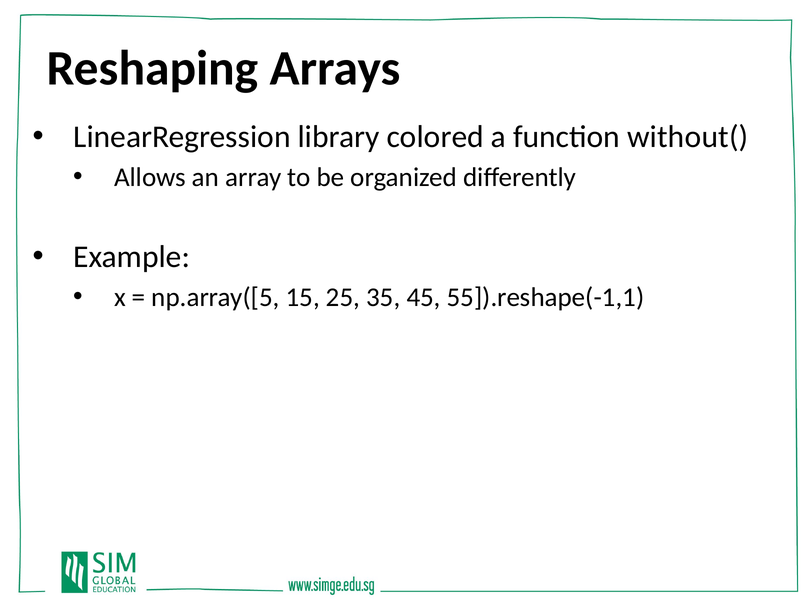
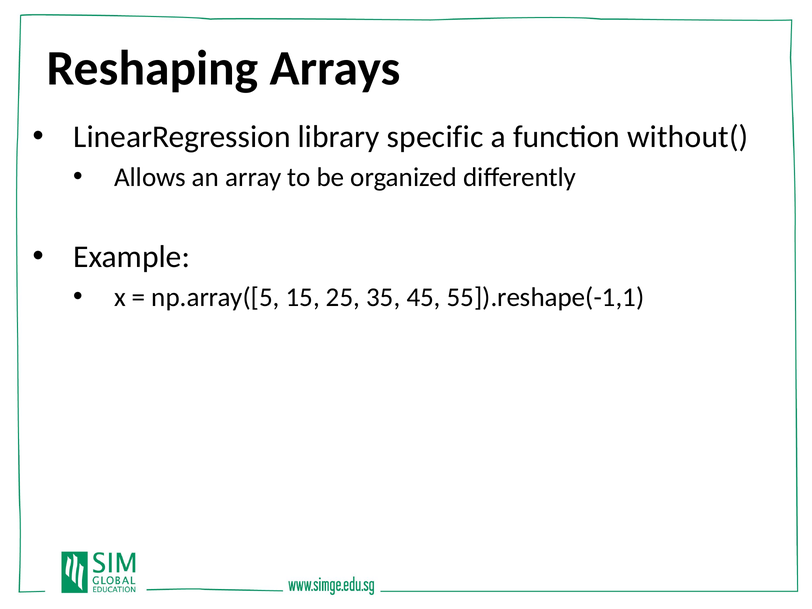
colored: colored -> specific
